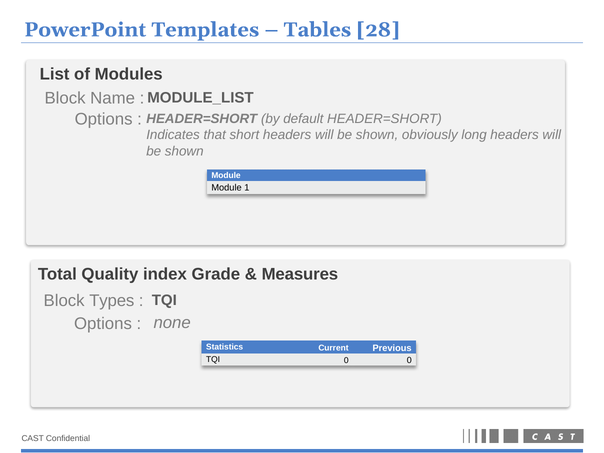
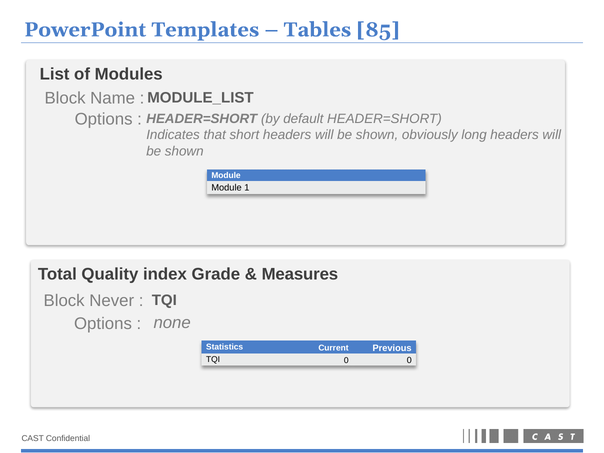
28: 28 -> 85
Types: Types -> Never
